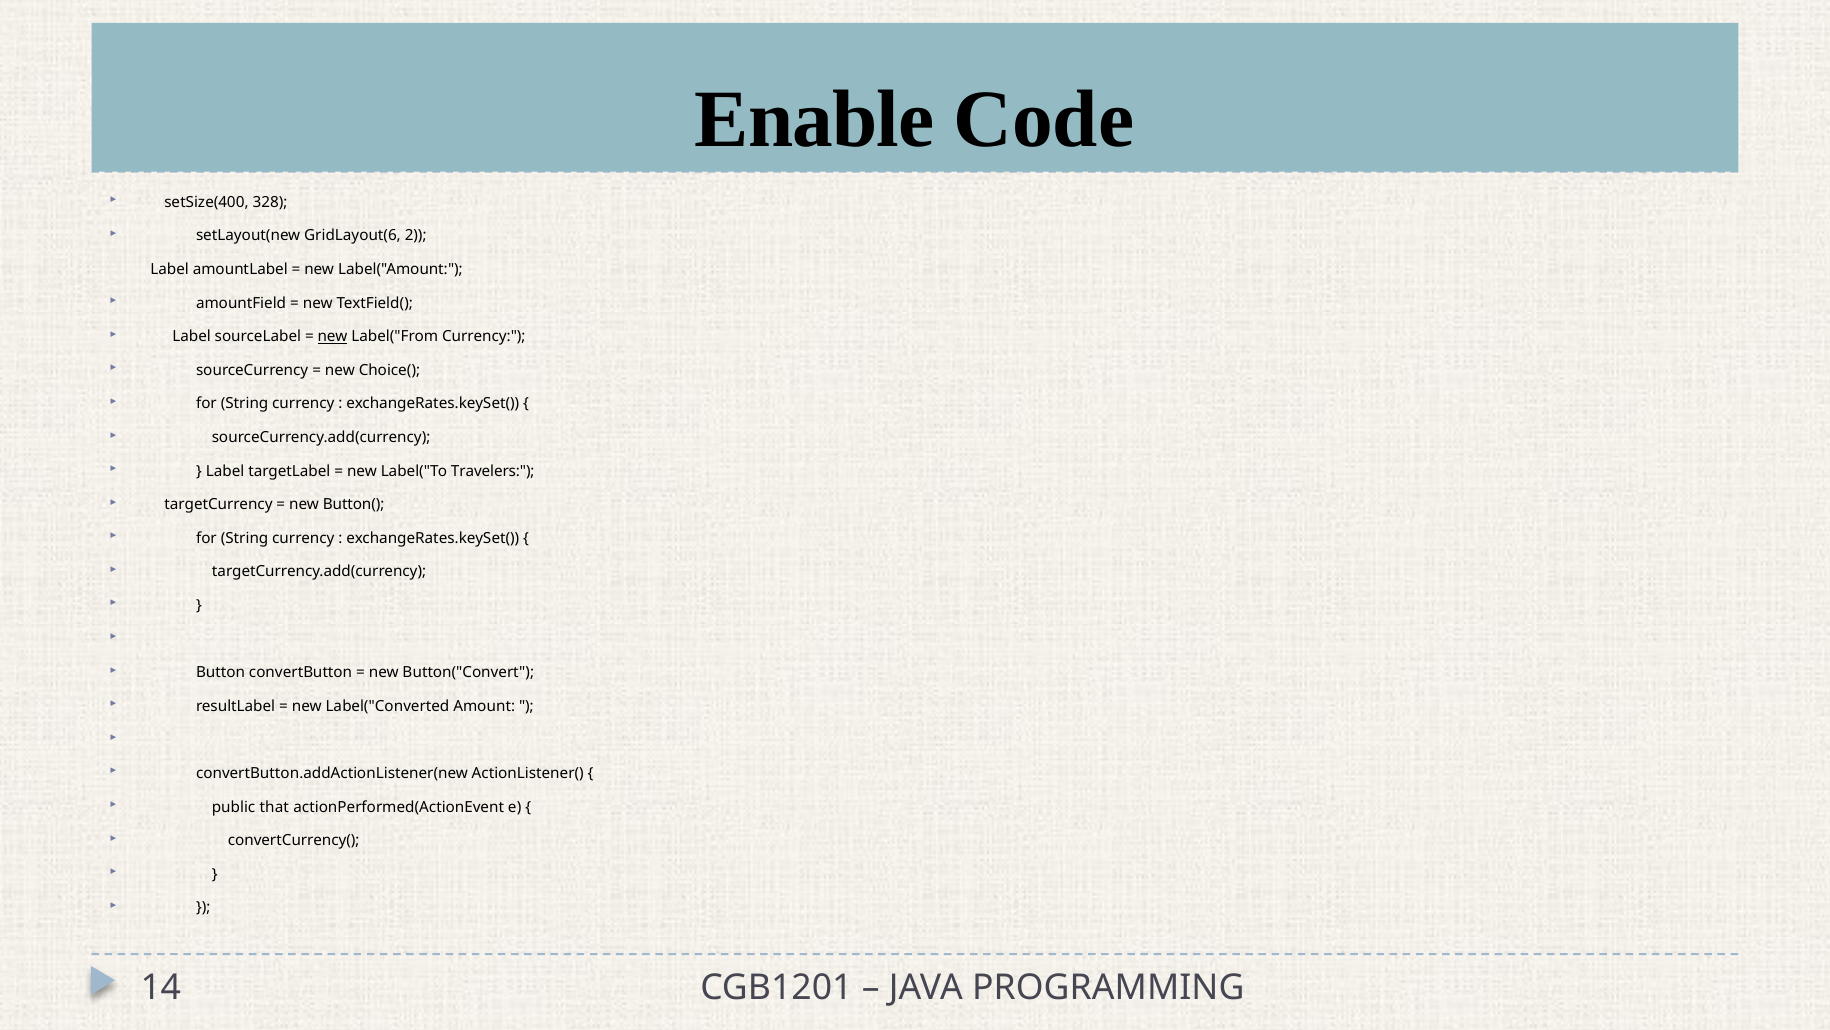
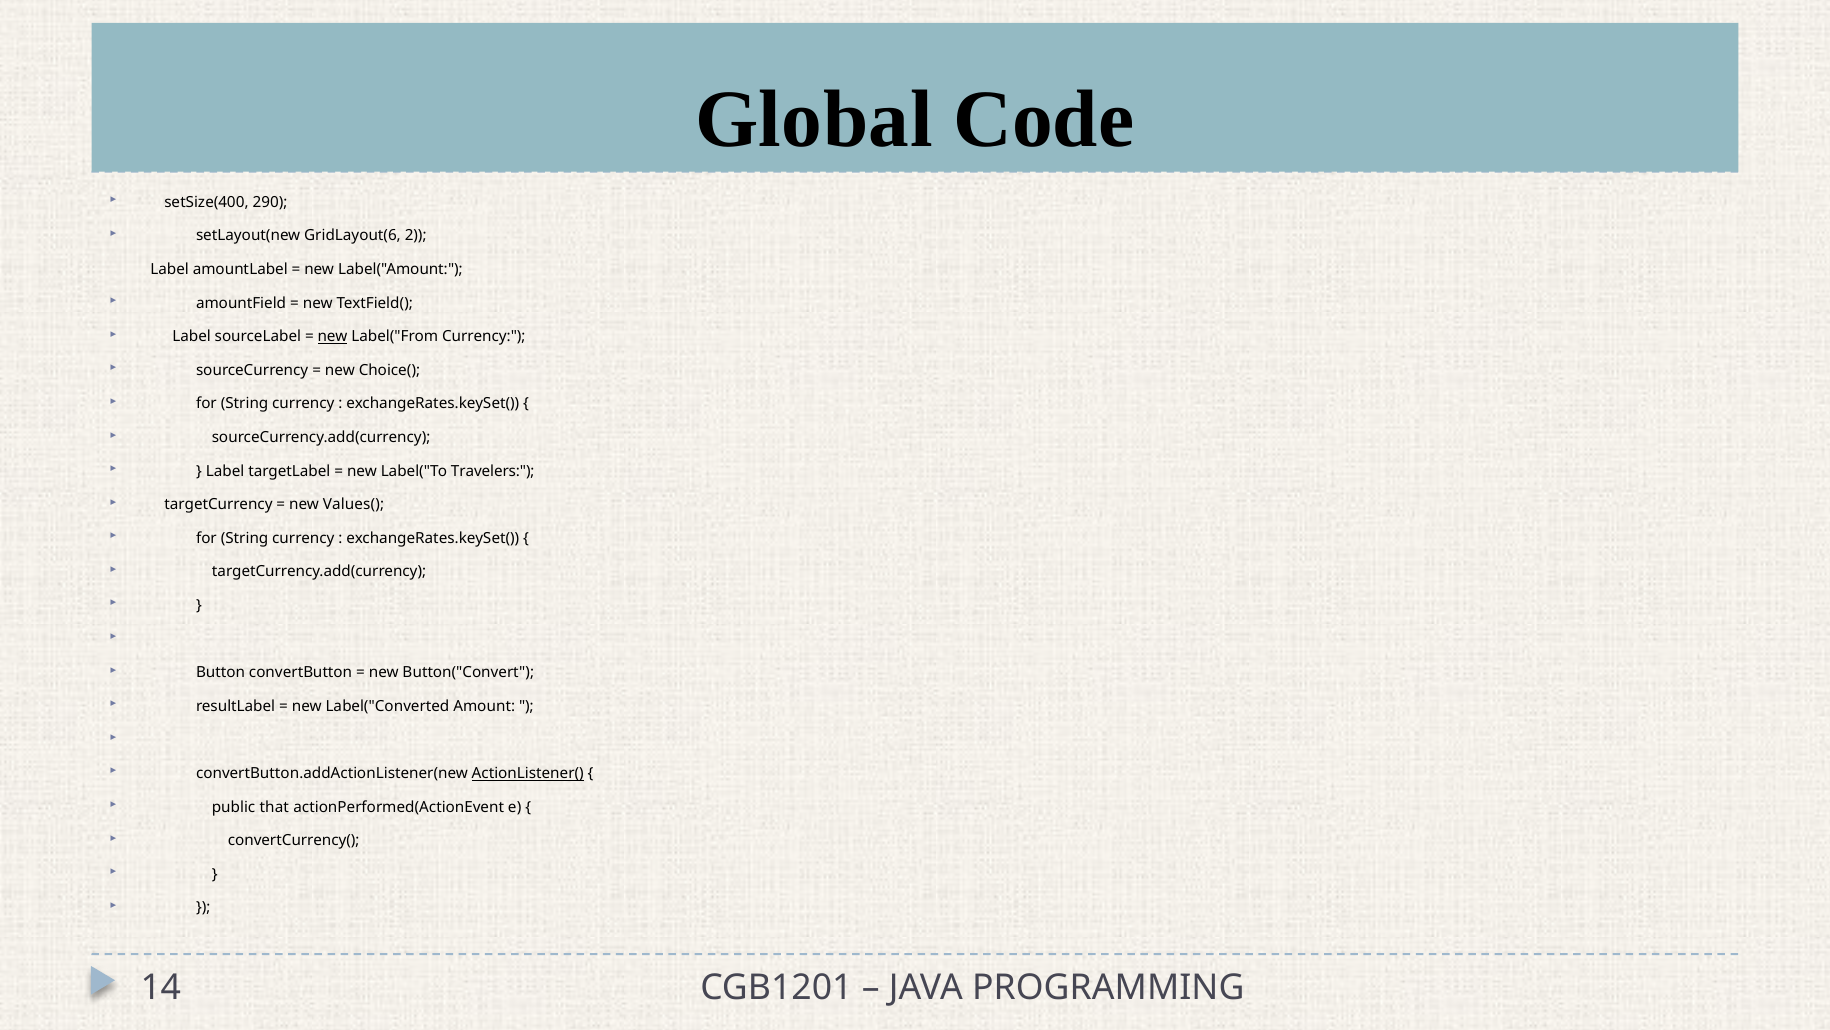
Enable: Enable -> Global
328: 328 -> 290
Button(: Button( -> Values(
ActionListener( underline: none -> present
